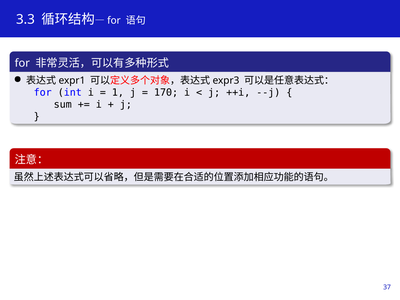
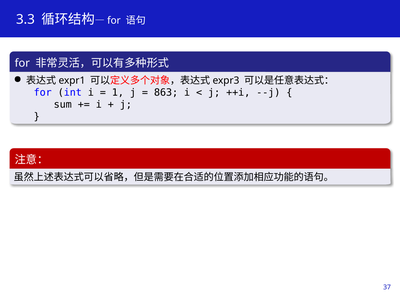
170: 170 -> 863
